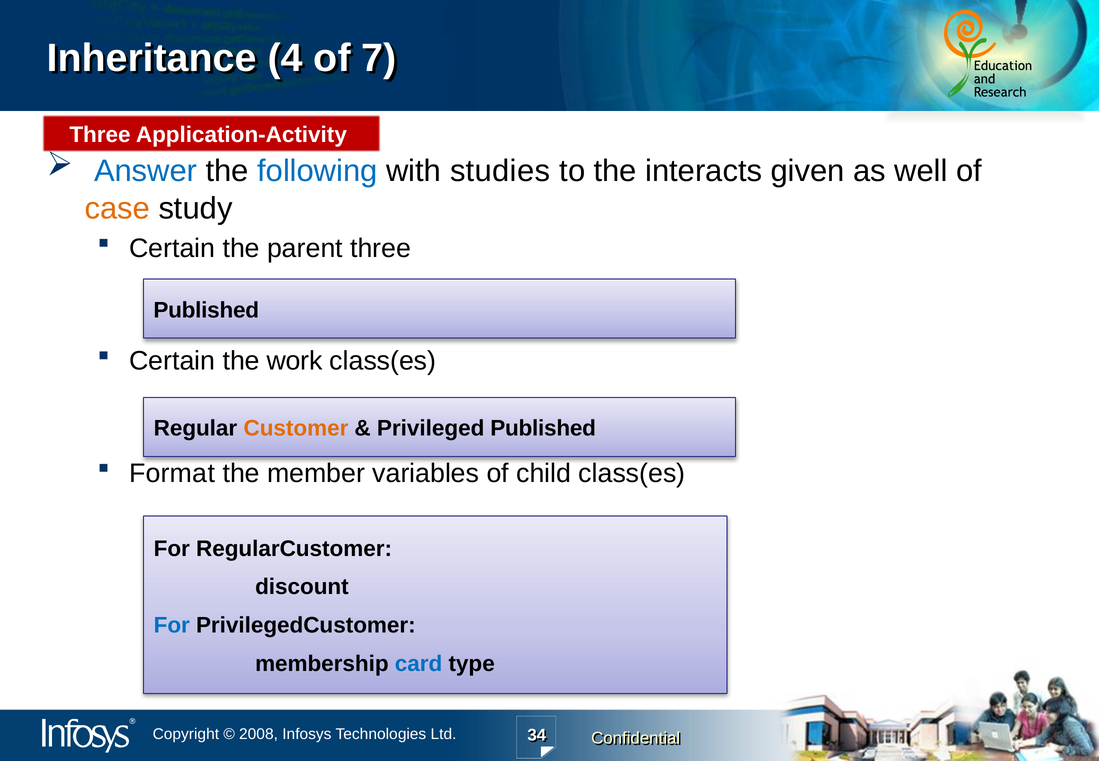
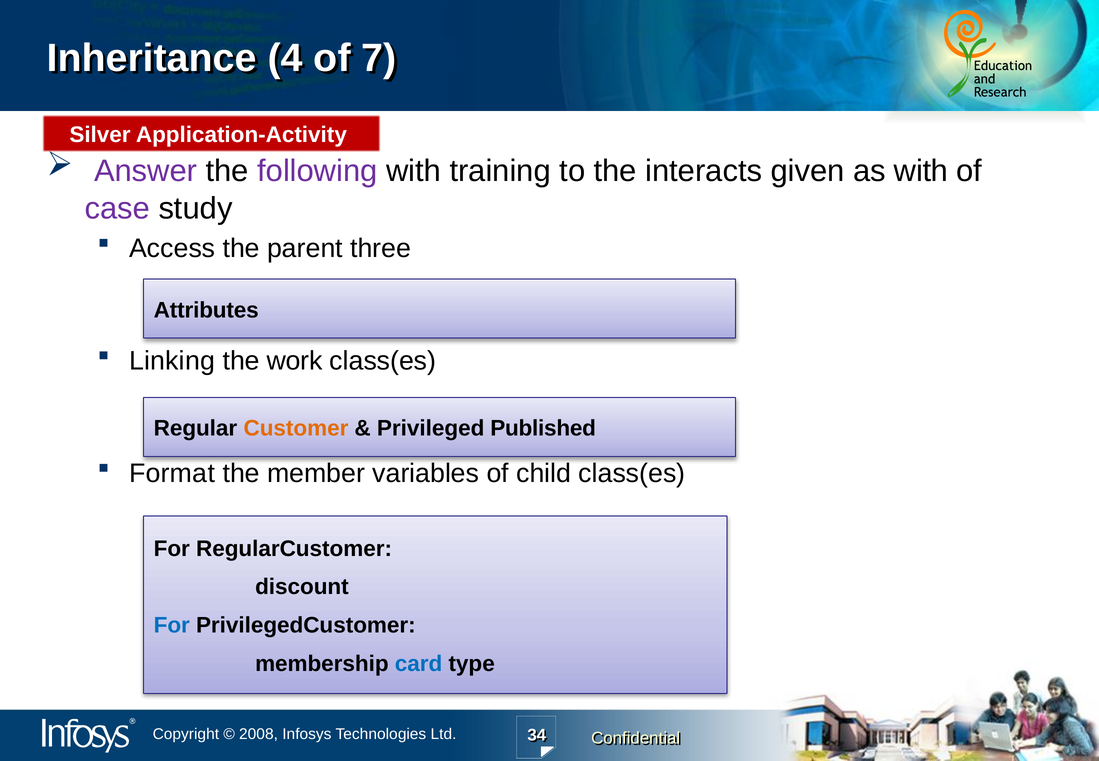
Three at (100, 135): Three -> Silver
Answer colour: blue -> purple
following colour: blue -> purple
studies: studies -> training
as well: well -> with
case colour: orange -> purple
Certain at (172, 248): Certain -> Access
Published at (206, 310): Published -> Attributes
Certain at (172, 361): Certain -> Linking
